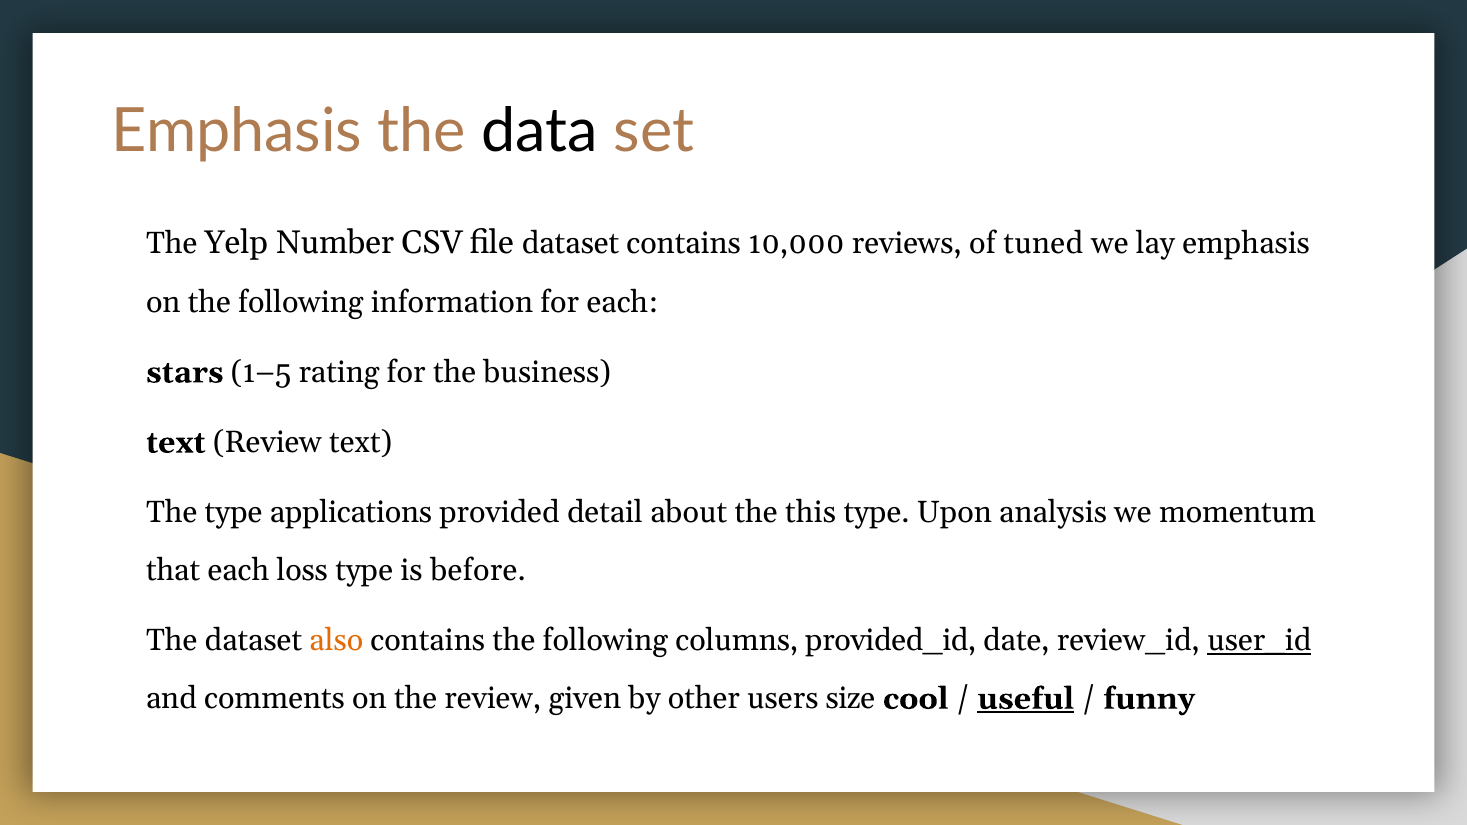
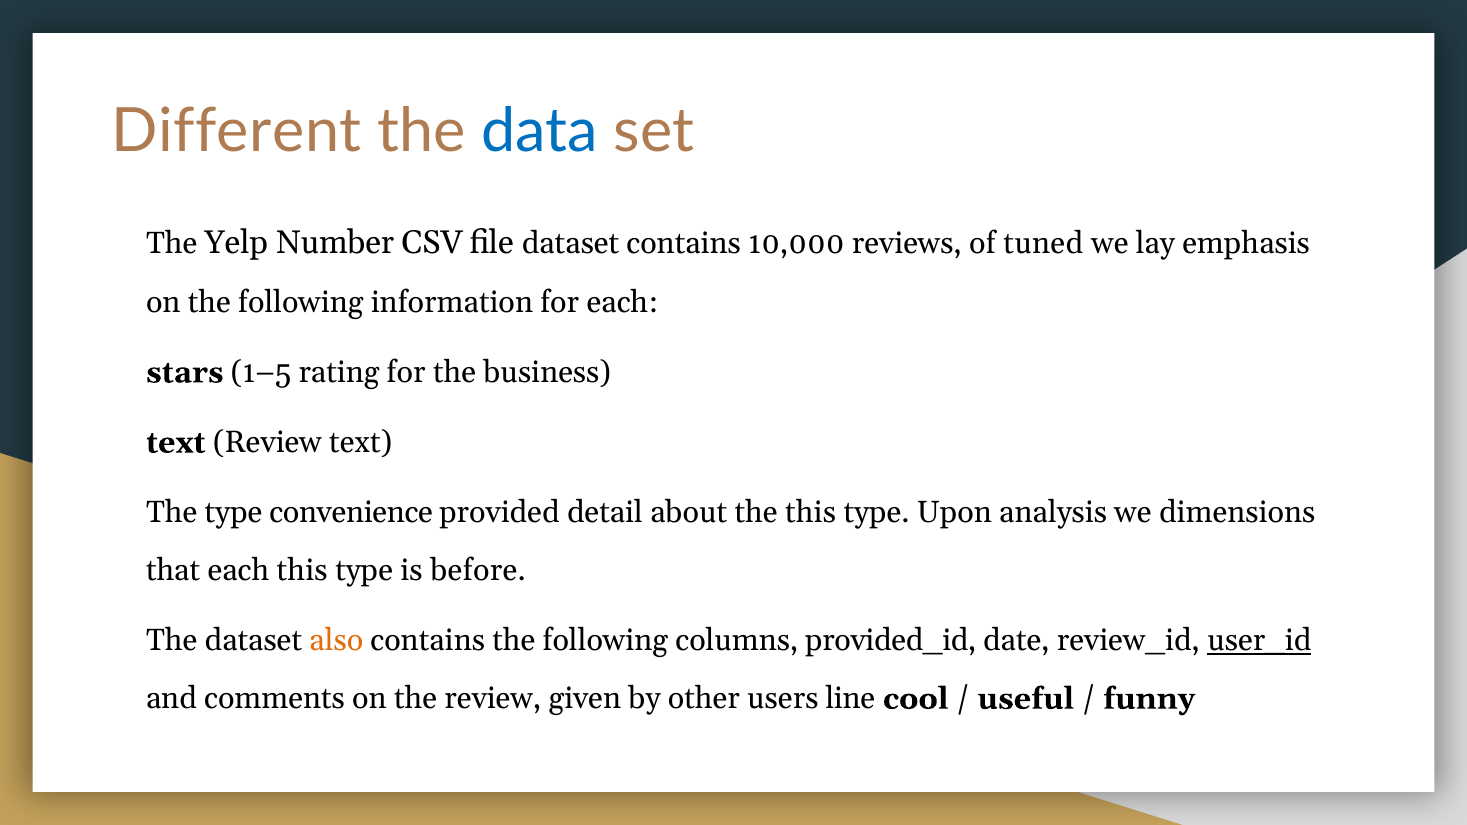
Emphasis at (237, 132): Emphasis -> Different
data colour: black -> blue
applications: applications -> convenience
momentum: momentum -> dimensions
each loss: loss -> this
size: size -> line
useful underline: present -> none
